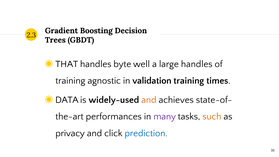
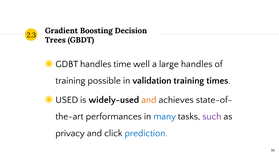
THAT: THAT -> GDBT
byte: byte -> time
agnostic: agnostic -> possible
DATA: DATA -> USED
many colour: purple -> blue
such colour: orange -> purple
